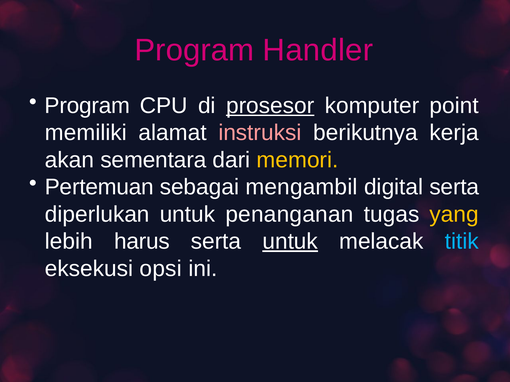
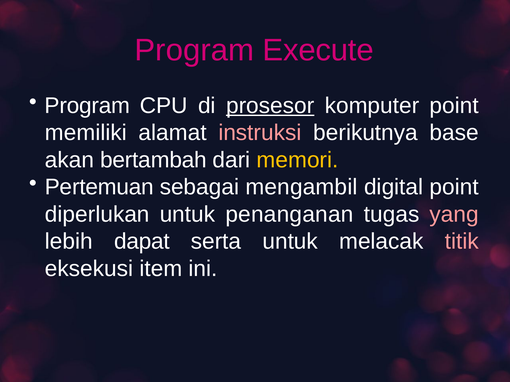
Handler: Handler -> Execute
kerja: kerja -> base
sementara: sementara -> bertambah
digital serta: serta -> point
yang colour: yellow -> pink
harus: harus -> dapat
untuk at (290, 242) underline: present -> none
titik colour: light blue -> pink
opsi: opsi -> item
